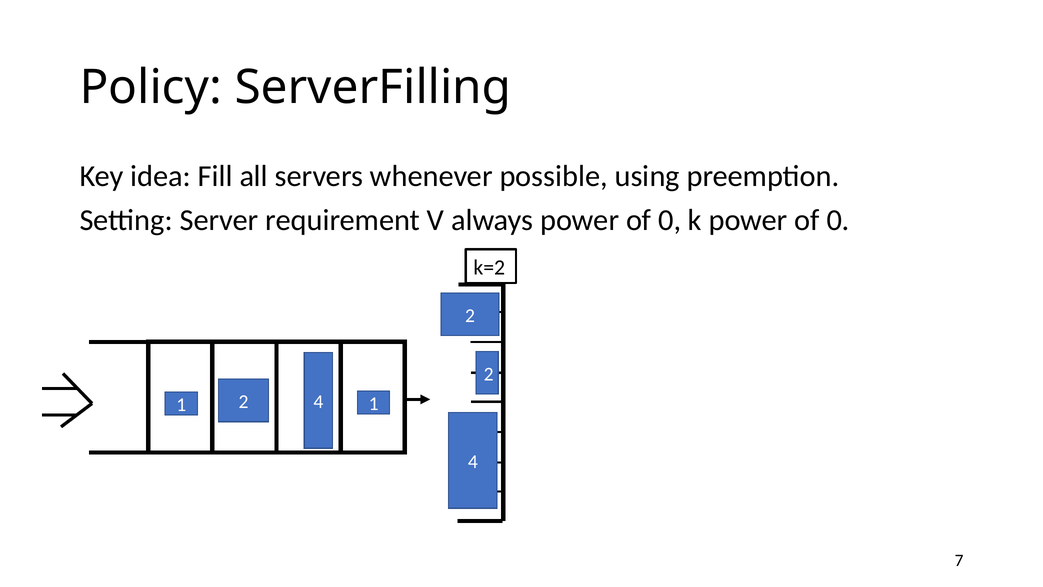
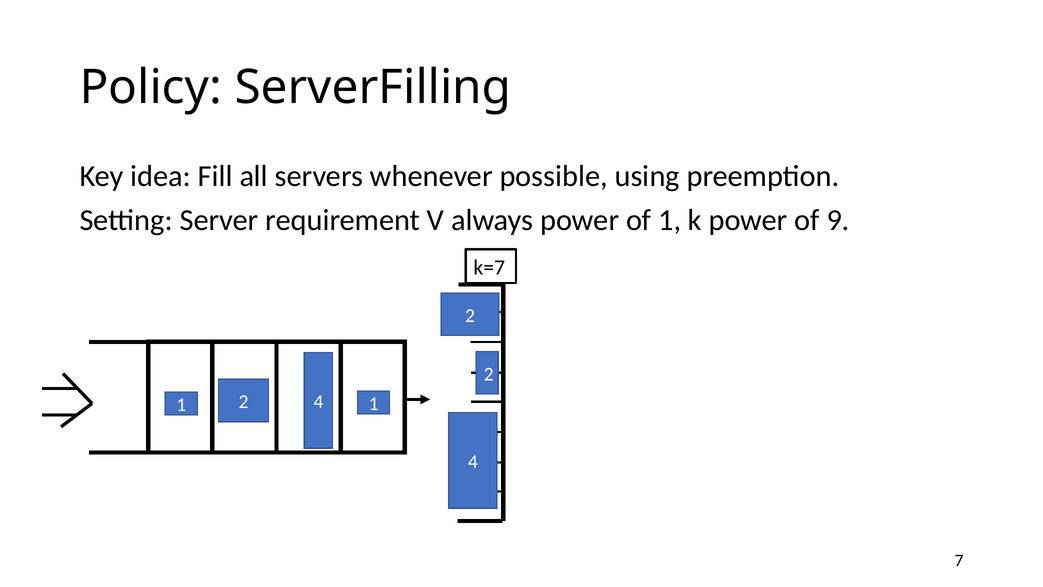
always power of 0: 0 -> 1
k power of 0: 0 -> 9
k=2: k=2 -> k=7
